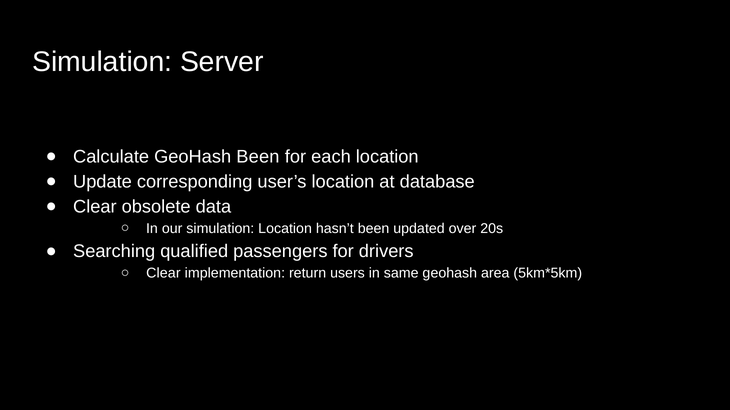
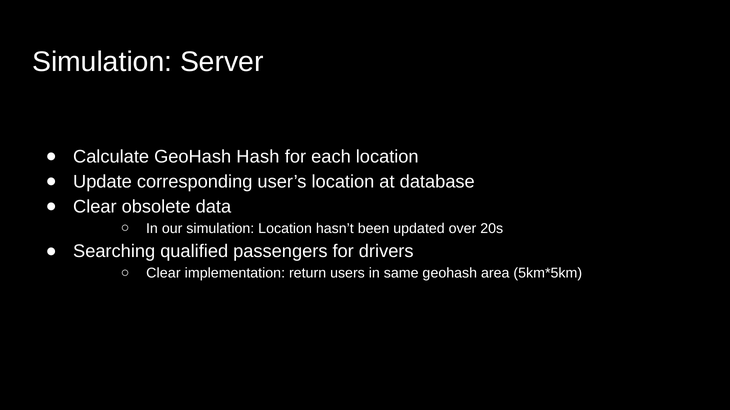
GeoHash Been: Been -> Hash
